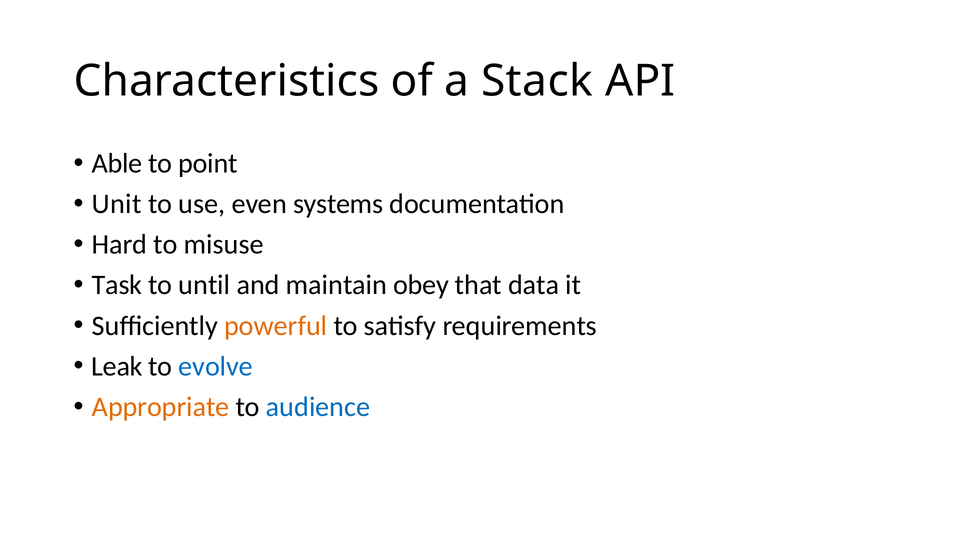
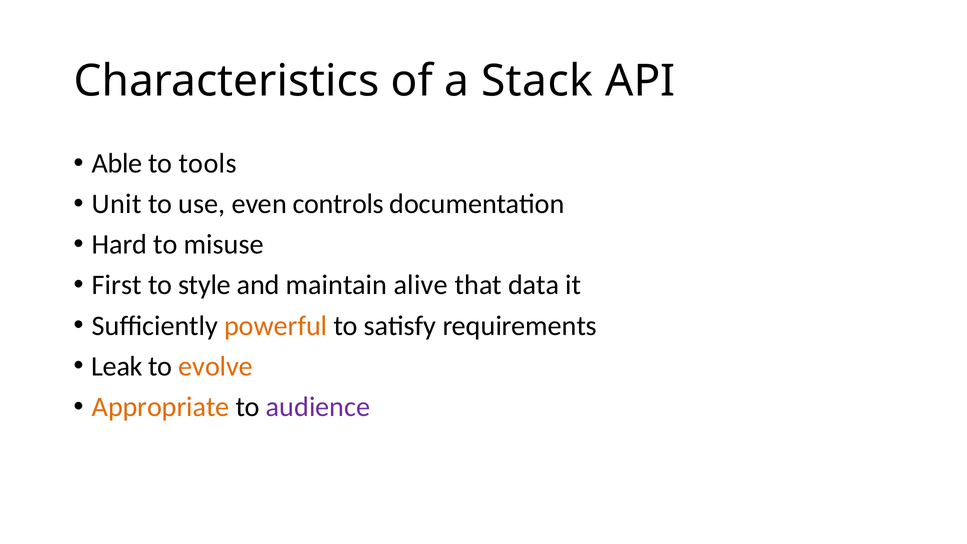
point: point -> tools
systems: systems -> controls
Task: Task -> First
until: until -> style
obey: obey -> alive
evolve colour: blue -> orange
audience colour: blue -> purple
